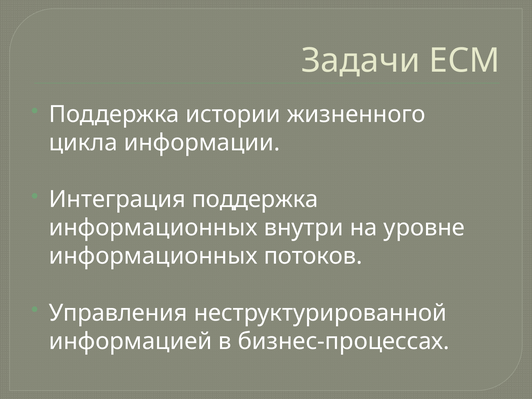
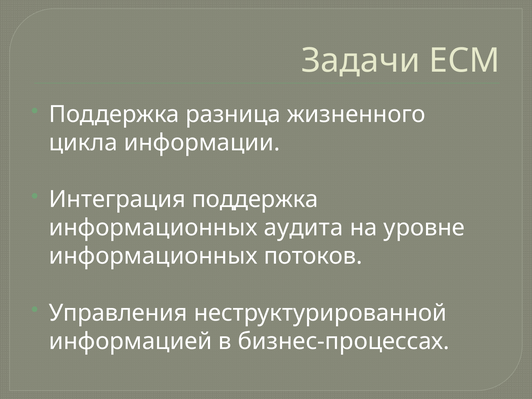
истории: истории -> разница
внутри: внутри -> аудита
